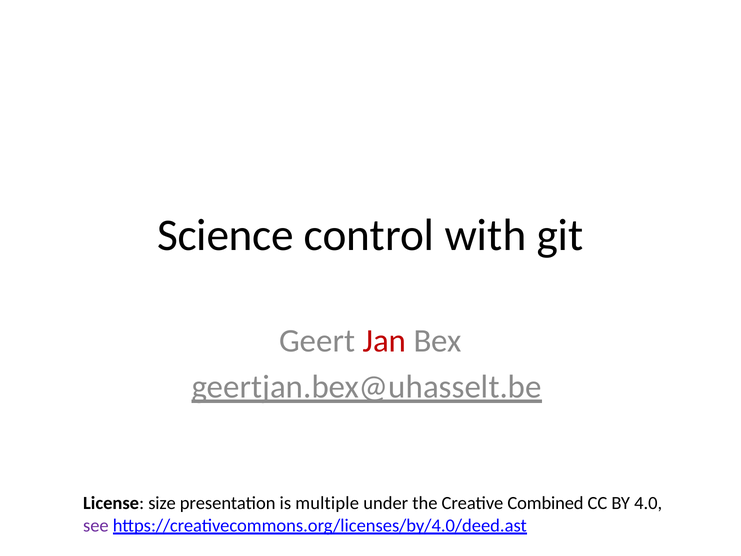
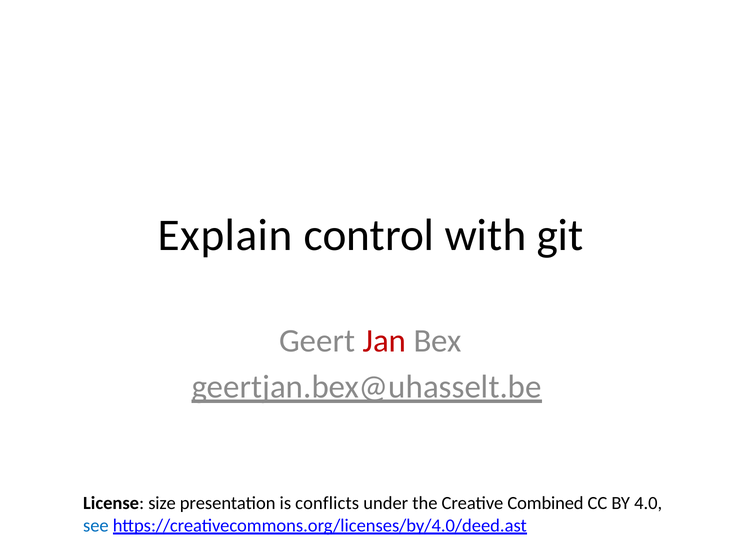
Science: Science -> Explain
multiple: multiple -> conflicts
see colour: purple -> blue
